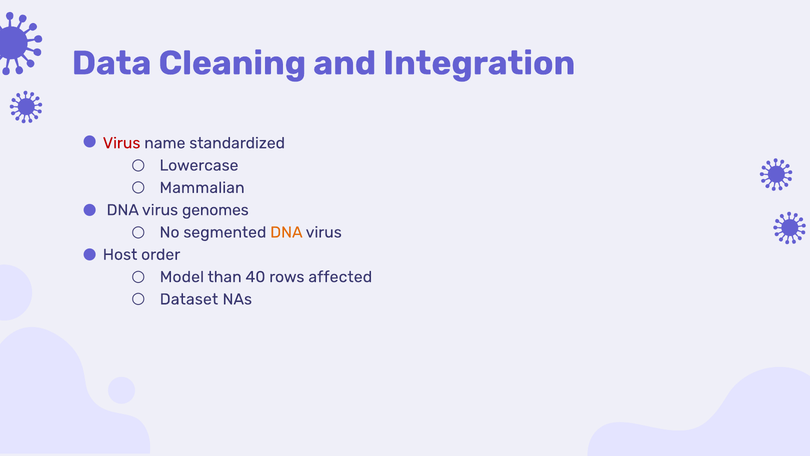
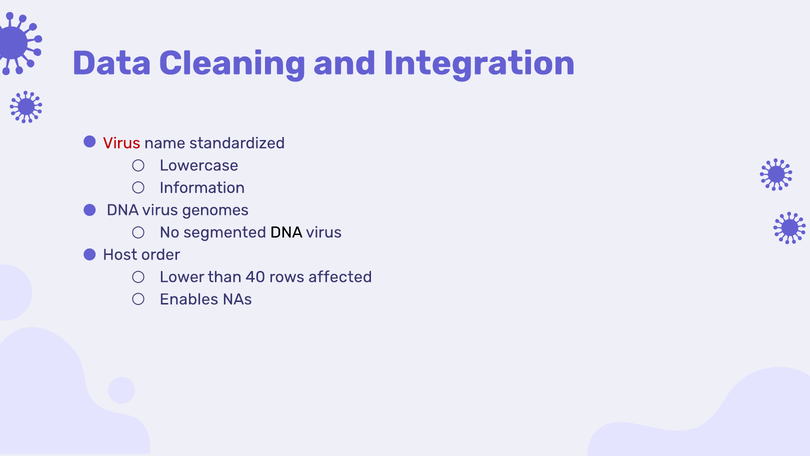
Mammalian: Mammalian -> Information
DNA at (286, 232) colour: orange -> black
Model: Model -> Lower
Dataset: Dataset -> Enables
